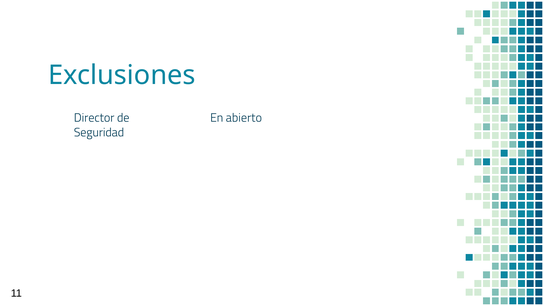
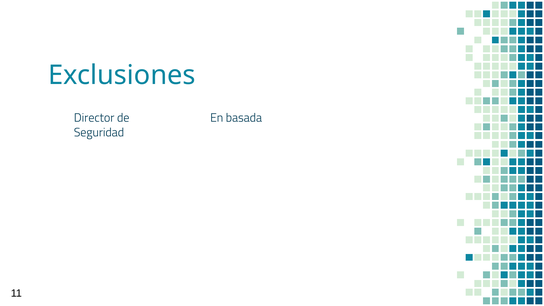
abierto: abierto -> basada
